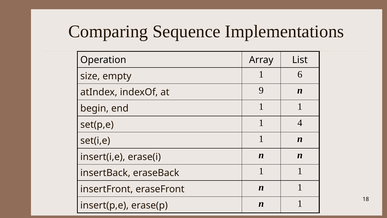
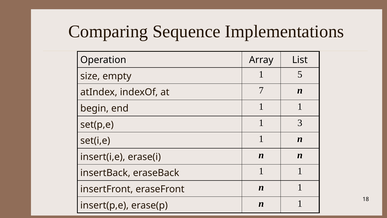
6: 6 -> 5
9: 9 -> 7
4: 4 -> 3
